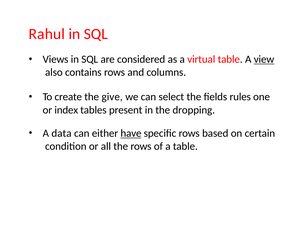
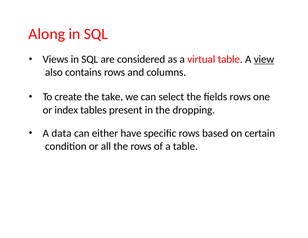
Rahul: Rahul -> Along
give: give -> take
fields rules: rules -> rows
have underline: present -> none
